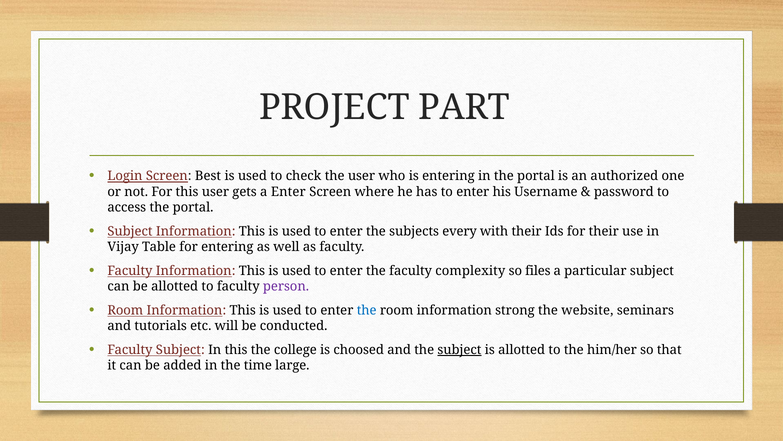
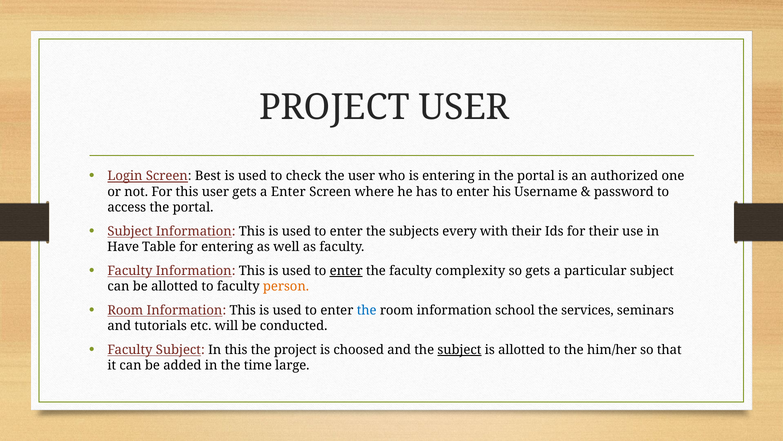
PROJECT PART: PART -> USER
Vijay: Vijay -> Have
enter at (346, 270) underline: none -> present
so files: files -> gets
person colour: purple -> orange
strong: strong -> school
website: website -> services
the college: college -> project
